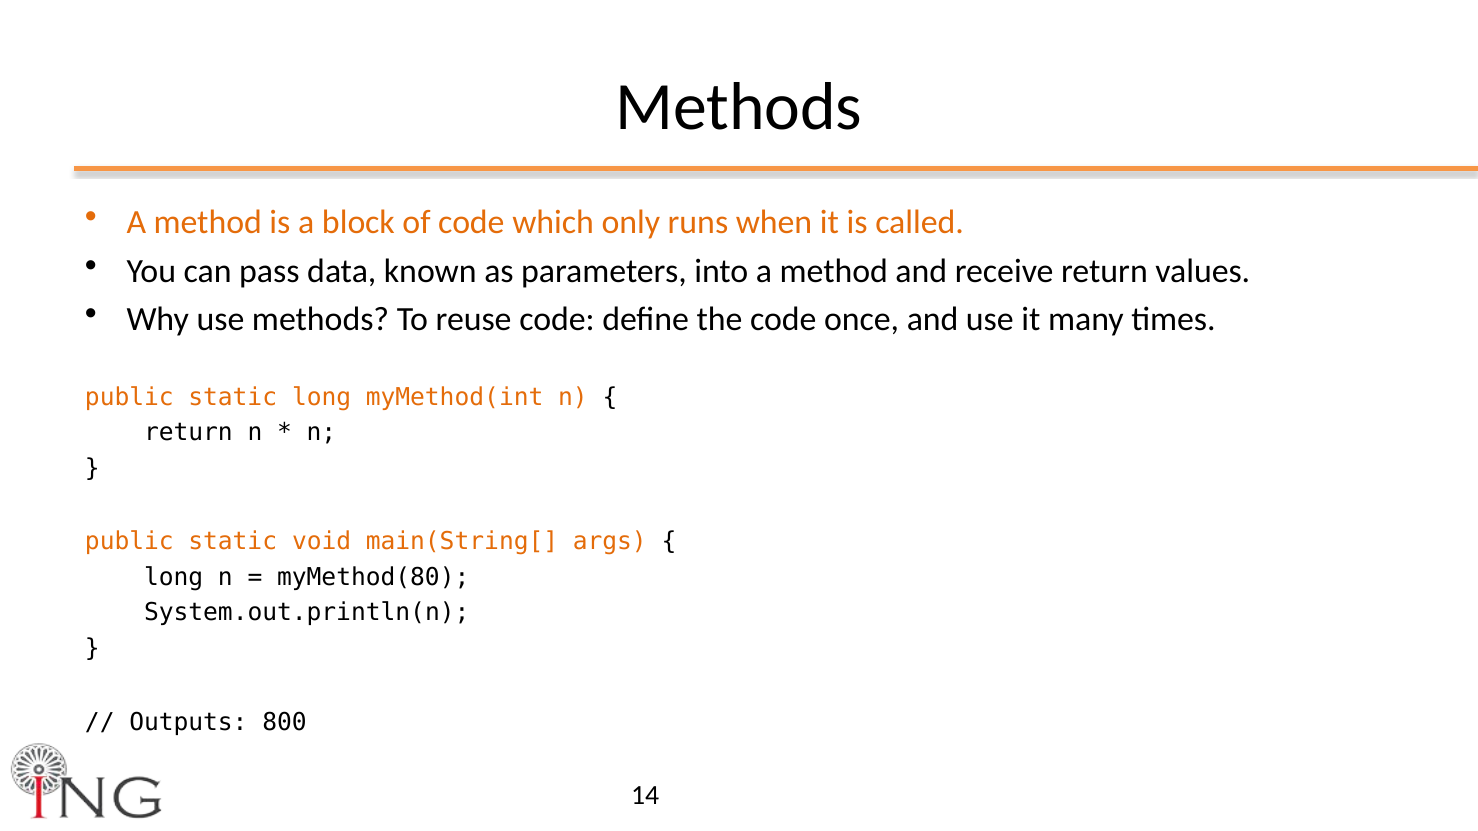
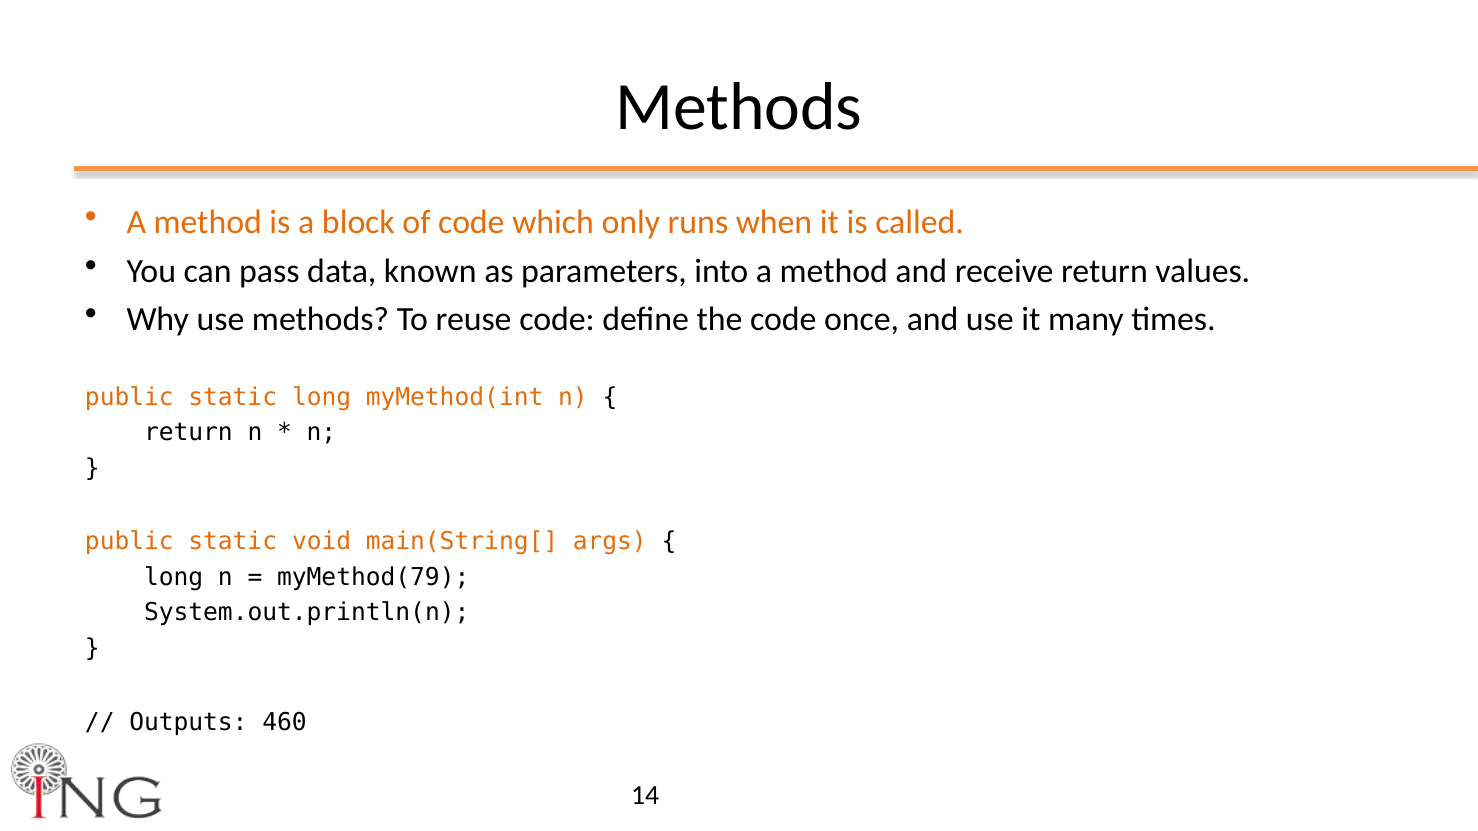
myMethod(80: myMethod(80 -> myMethod(79
800: 800 -> 460
